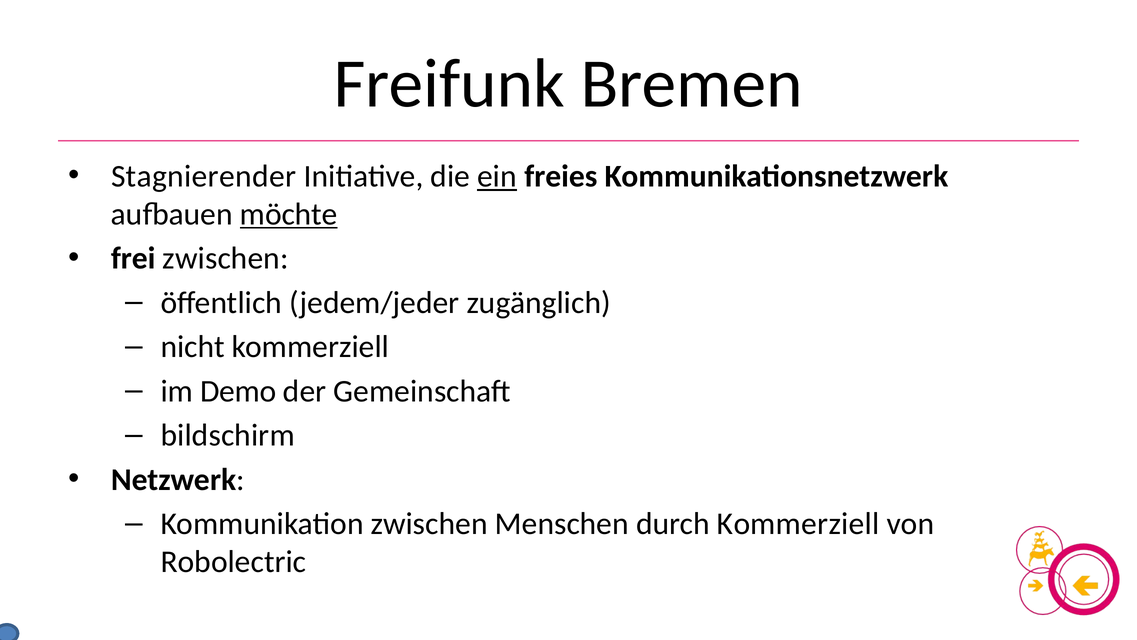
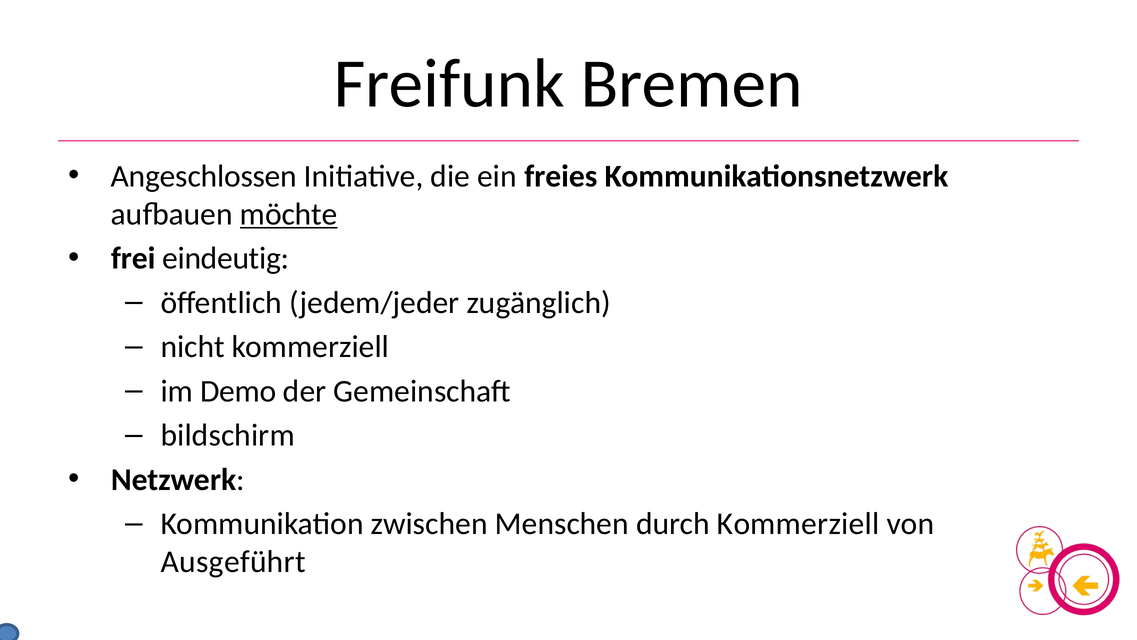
Stagnierender: Stagnierender -> Angeschlossen
ein underline: present -> none
frei zwischen: zwischen -> eindeutig
Robolectric: Robolectric -> Ausgeführt
